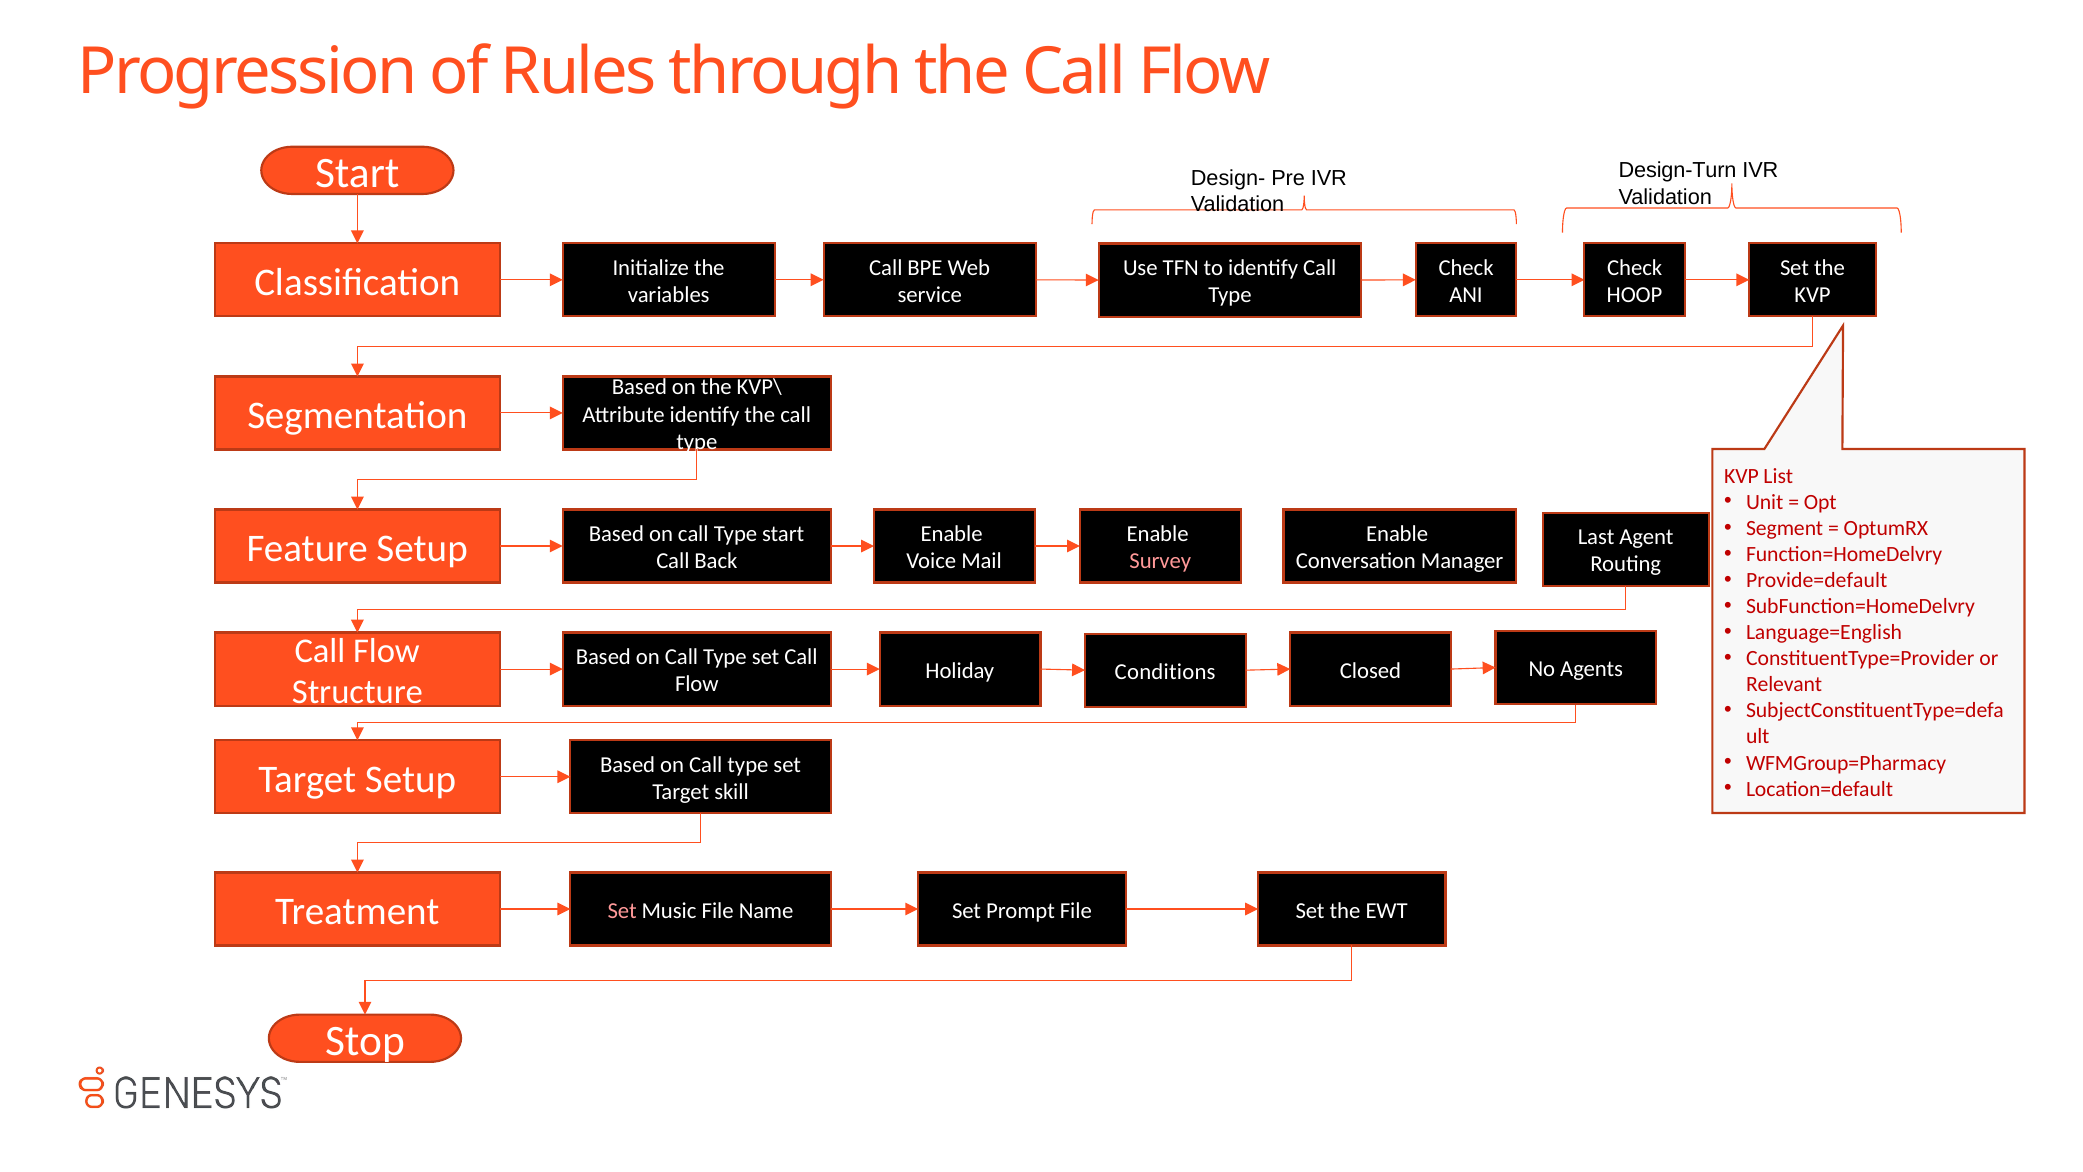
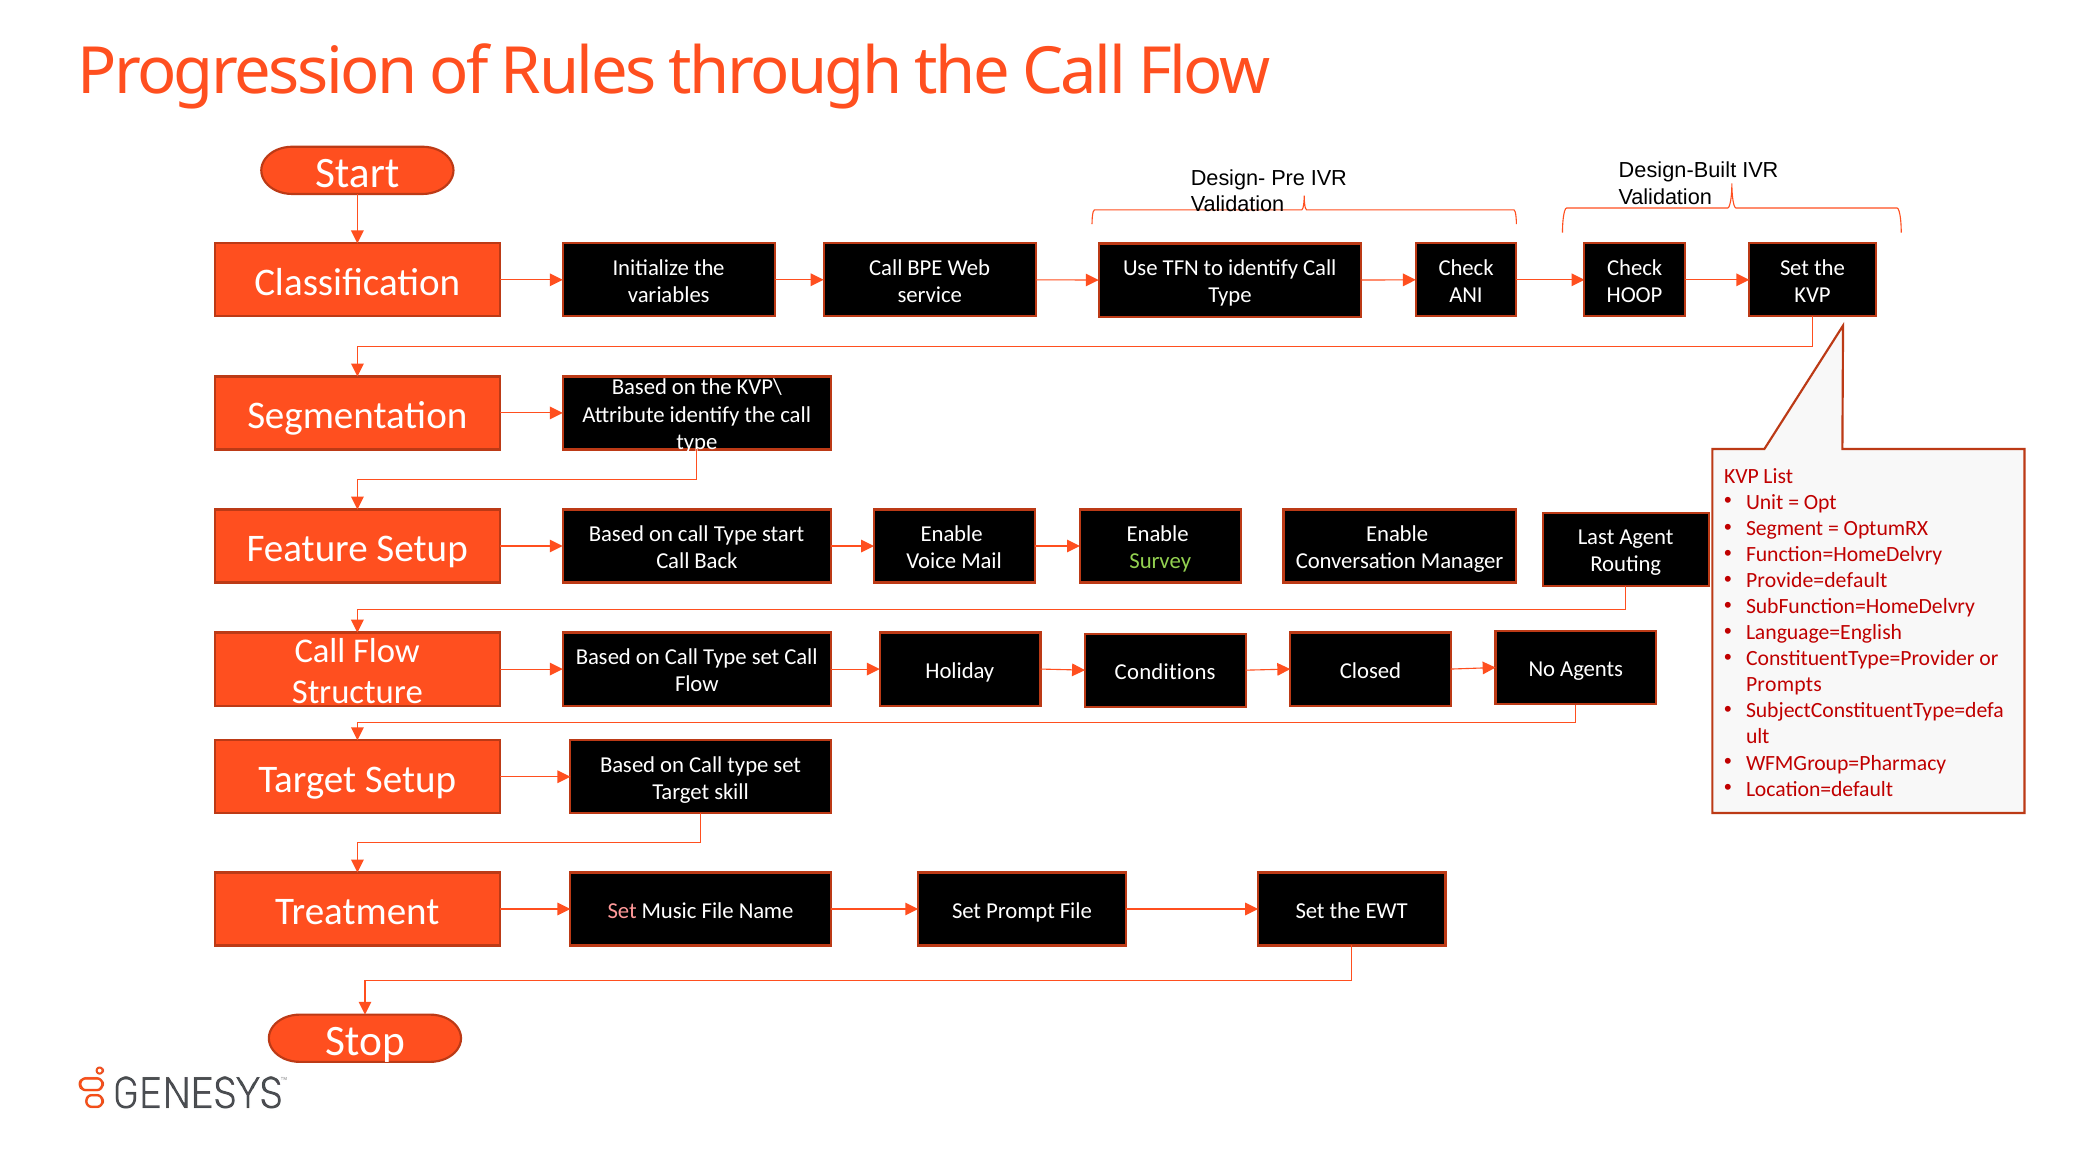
Design-Turn: Design-Turn -> Design-Built
Survey colour: pink -> light green
Relevant: Relevant -> Prompts
